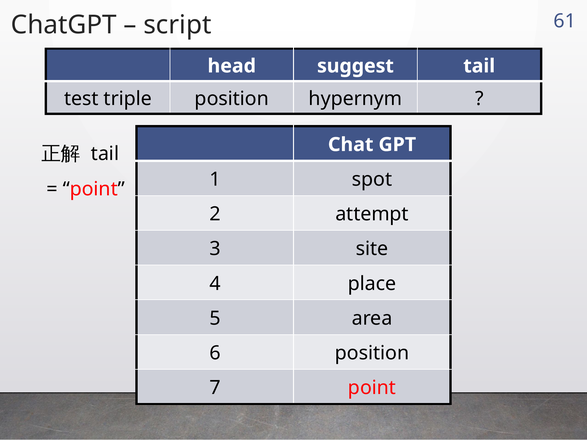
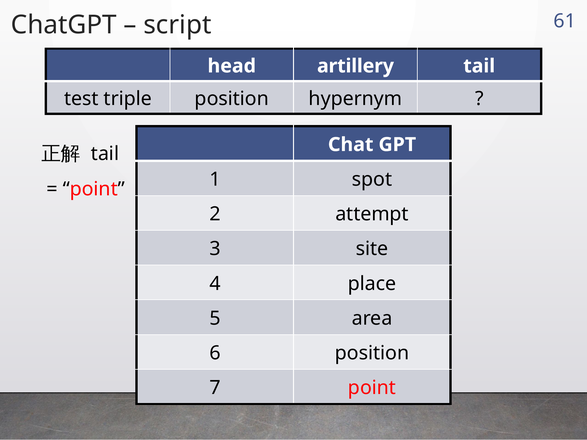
suggest: suggest -> artillery
